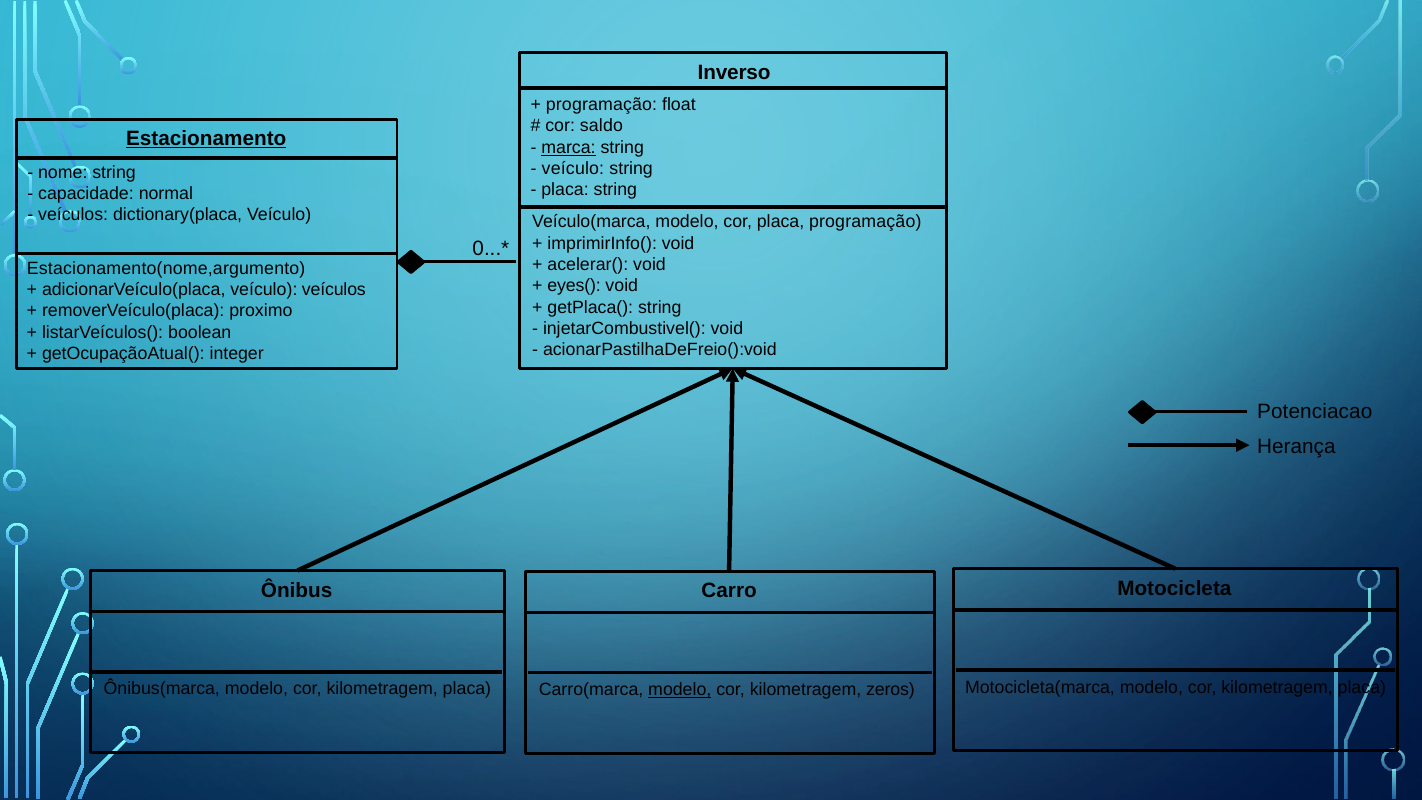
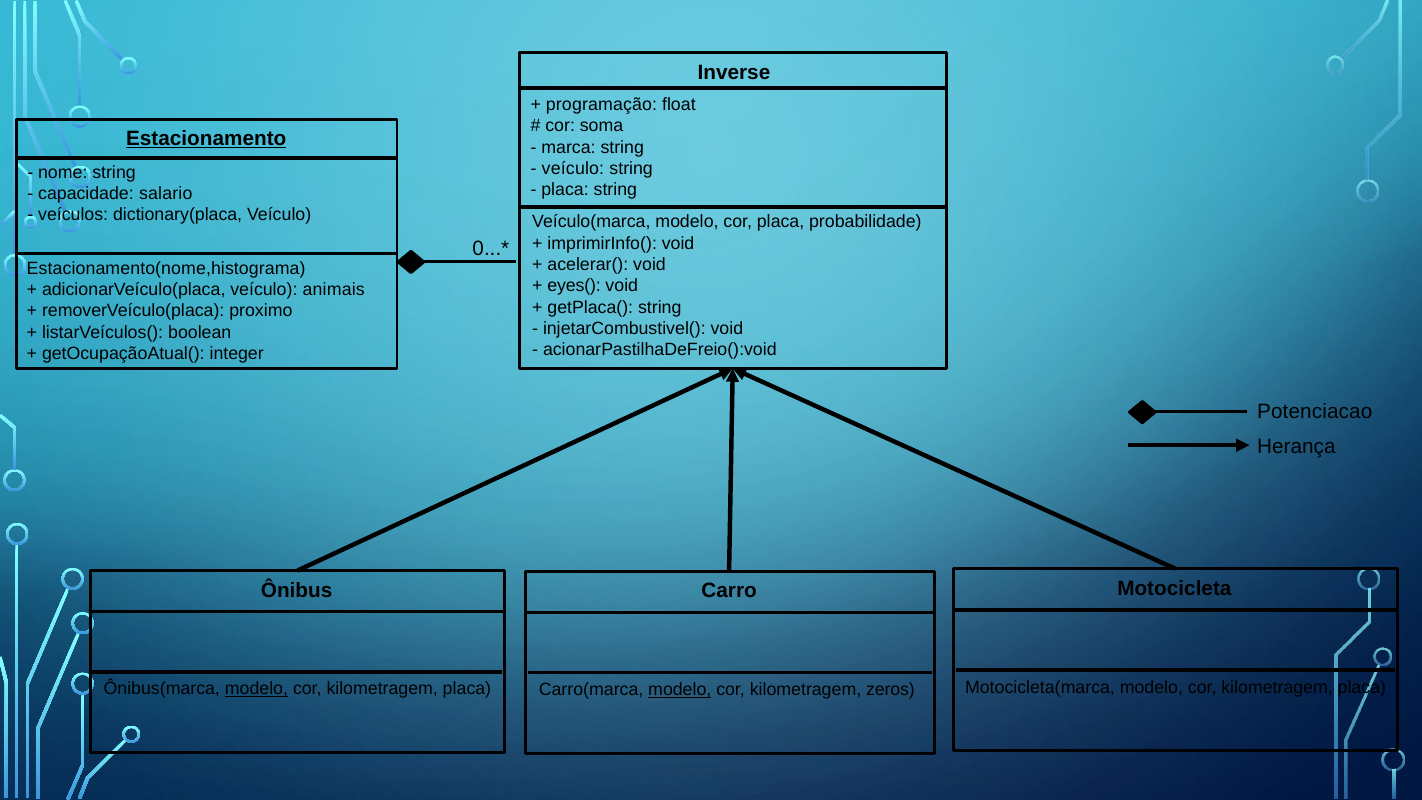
Inverso: Inverso -> Inverse
saldo: saldo -> soma
marca underline: present -> none
normal: normal -> salario
placa programação: programação -> probabilidade
Estacionamento(nome,argumento: Estacionamento(nome,argumento -> Estacionamento(nome,histograma
veículo veículos: veículos -> animais
modelo at (256, 689) underline: none -> present
